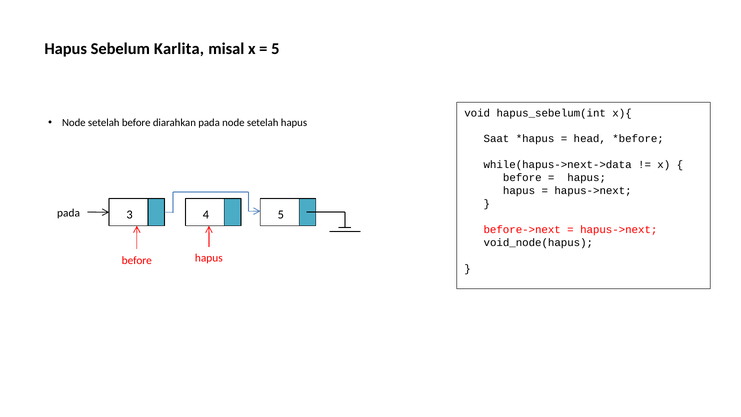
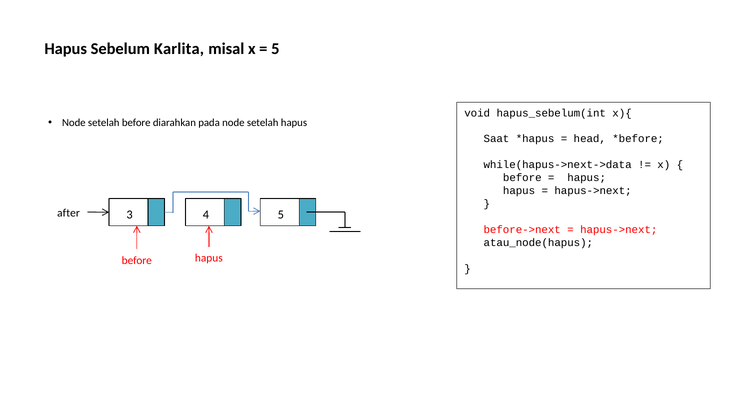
pada at (69, 213): pada -> after
void_node(hapus: void_node(hapus -> atau_node(hapus
